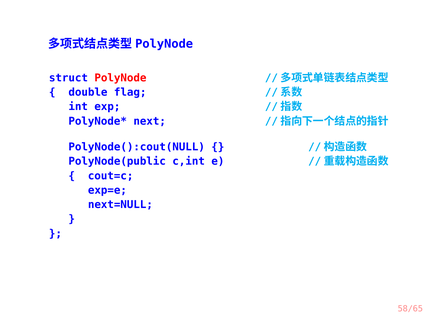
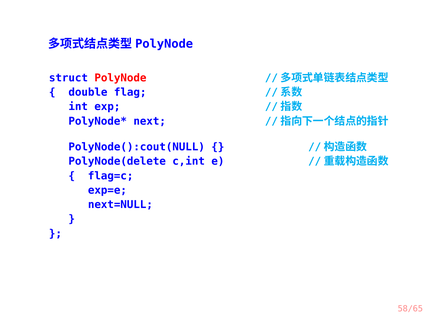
PolyNode(public: PolyNode(public -> PolyNode(delete
cout=c: cout=c -> flag=c
